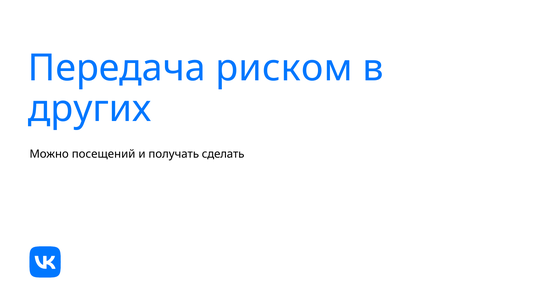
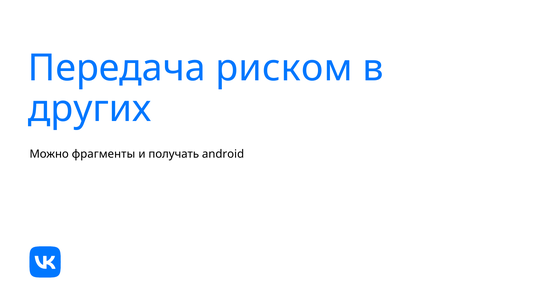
посещений: посещений -> фрагменты
сделать: сделать -> android
